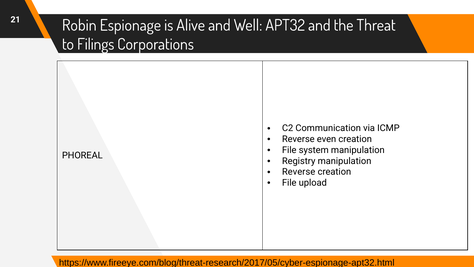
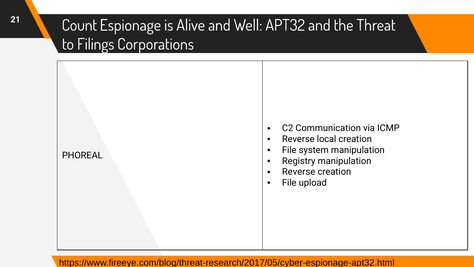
Robin: Robin -> Count
even: even -> local
